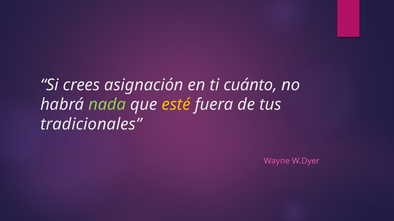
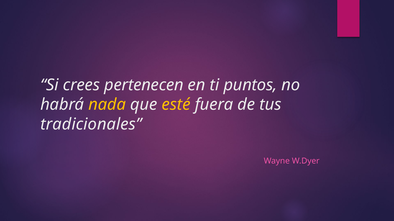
asignación: asignación -> pertenecen
cuánto: cuánto -> puntos
nada colour: light green -> yellow
